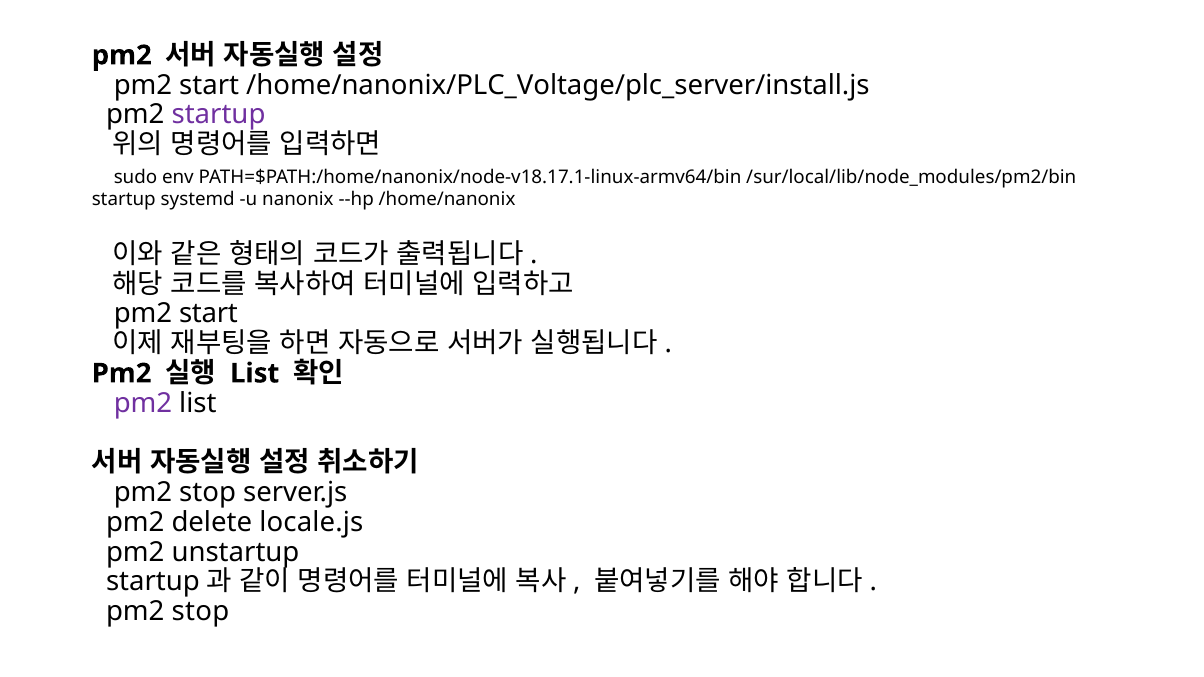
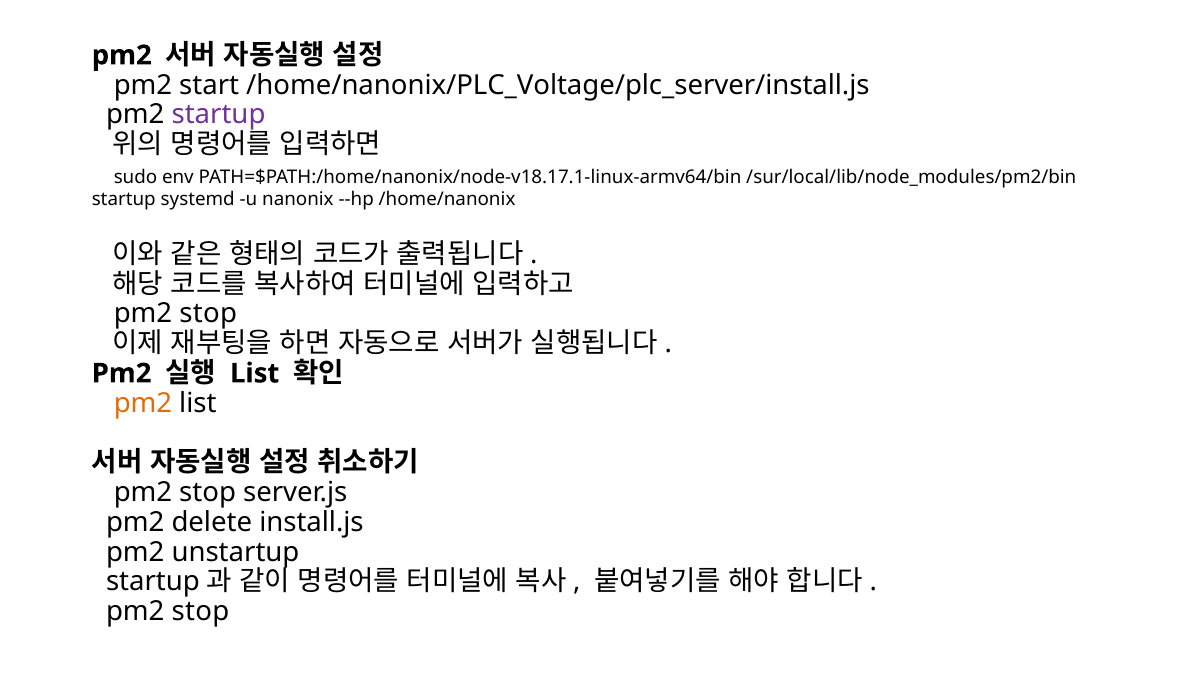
start at (208, 314): start -> stop
pm2 at (143, 403) colour: purple -> orange
locale.js: locale.js -> install.js
